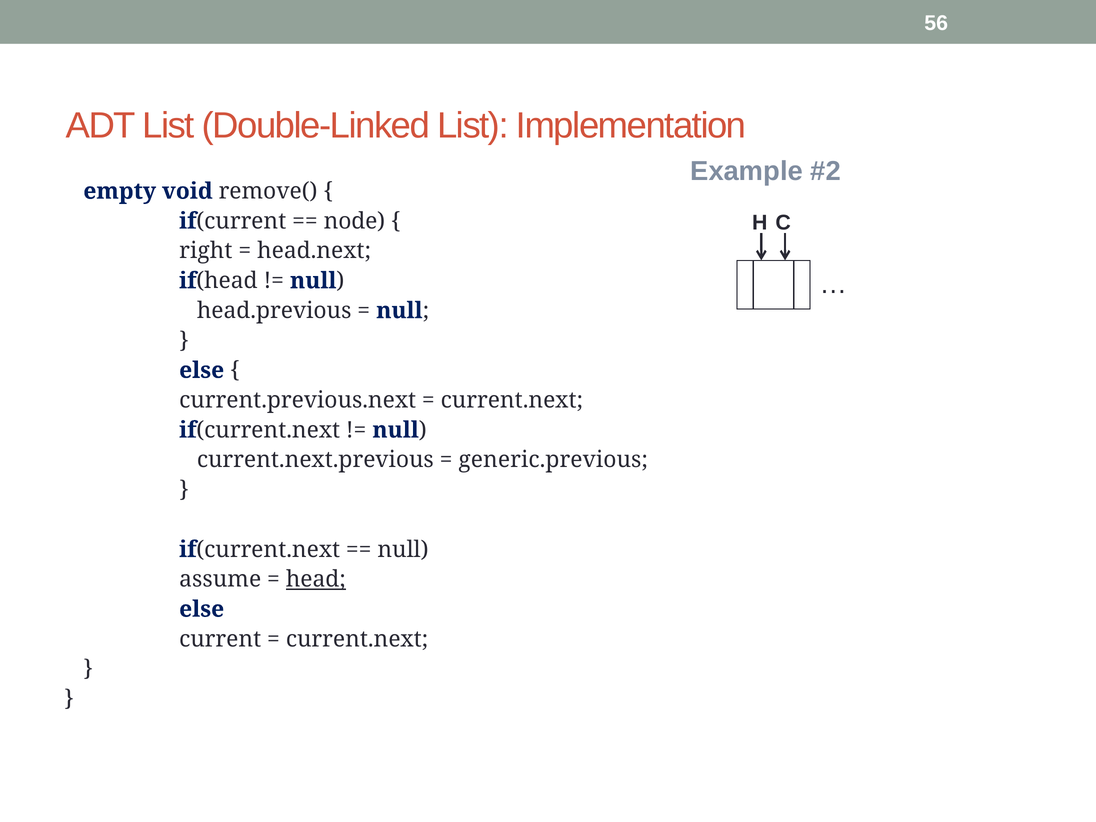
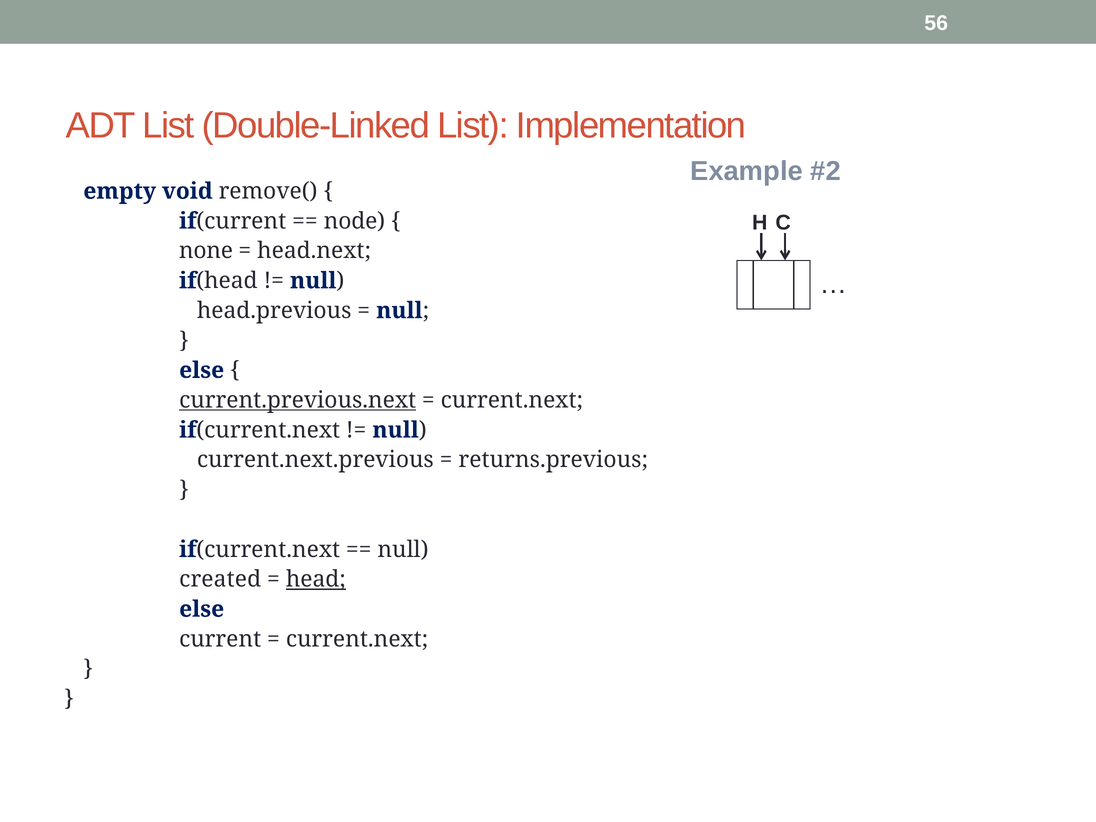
right: right -> none
current.previous.next underline: none -> present
generic.previous: generic.previous -> returns.previous
assume: assume -> created
